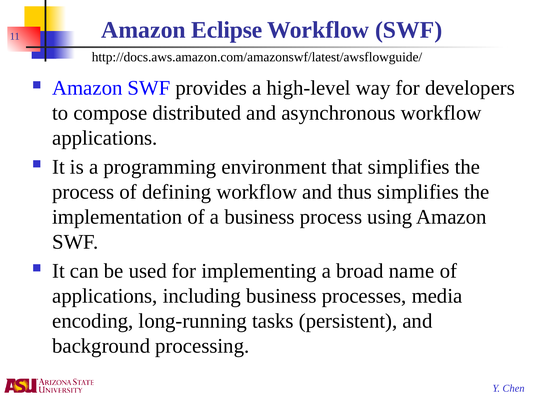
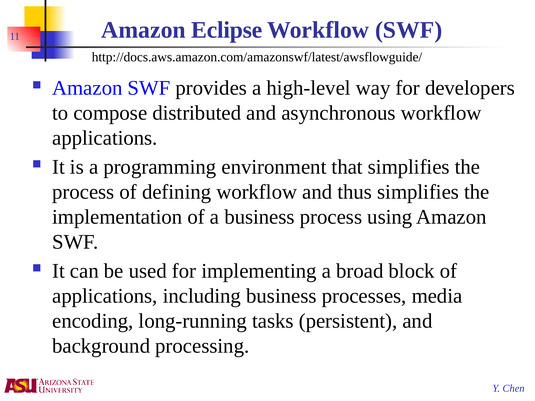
name: name -> block
